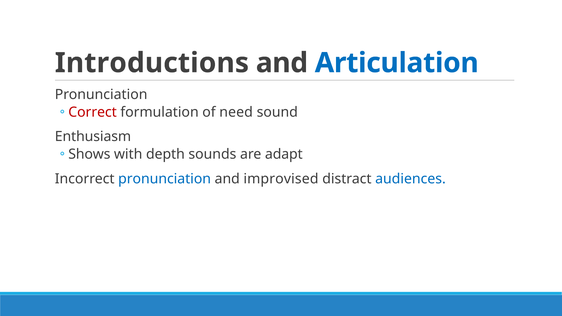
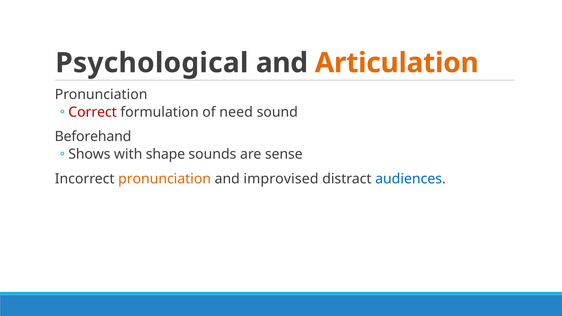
Introductions: Introductions -> Psychological
Articulation colour: blue -> orange
Enthusiasm: Enthusiasm -> Beforehand
depth: depth -> shape
adapt: adapt -> sense
pronunciation at (165, 179) colour: blue -> orange
